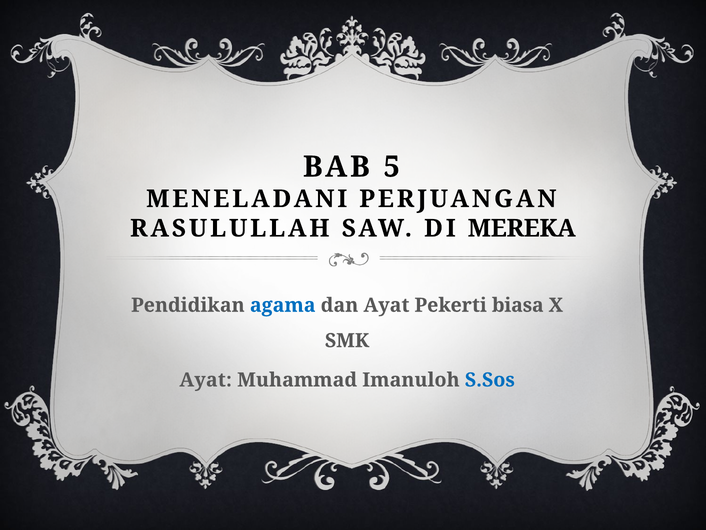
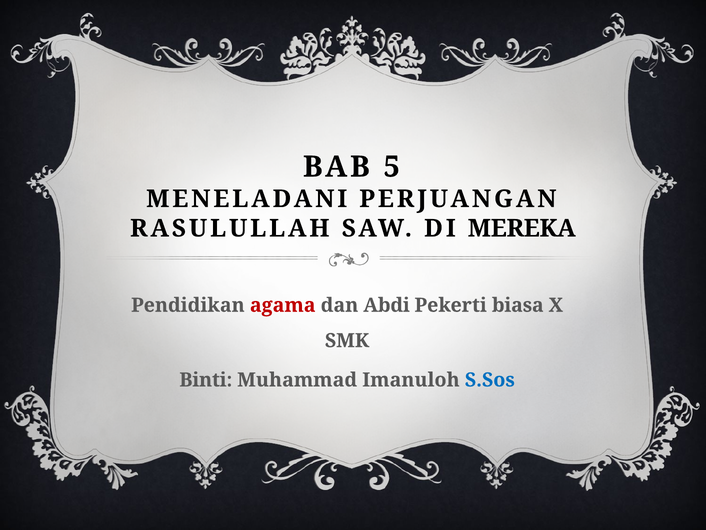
agama colour: blue -> red
dan Ayat: Ayat -> Abdi
Ayat at (206, 380): Ayat -> Binti
